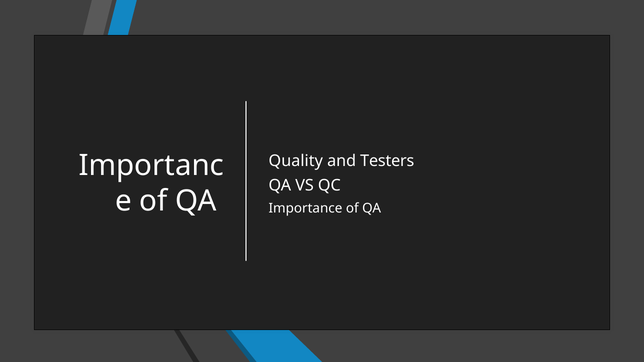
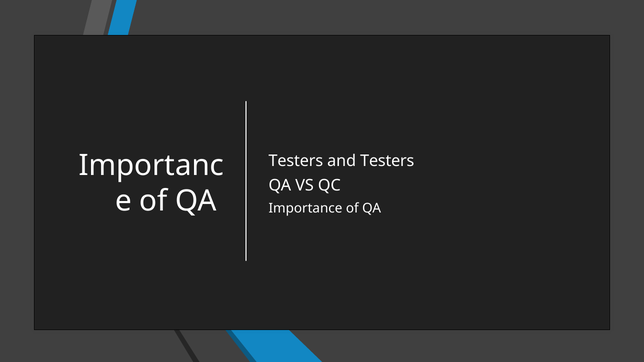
Quality at (296, 161): Quality -> Testers
